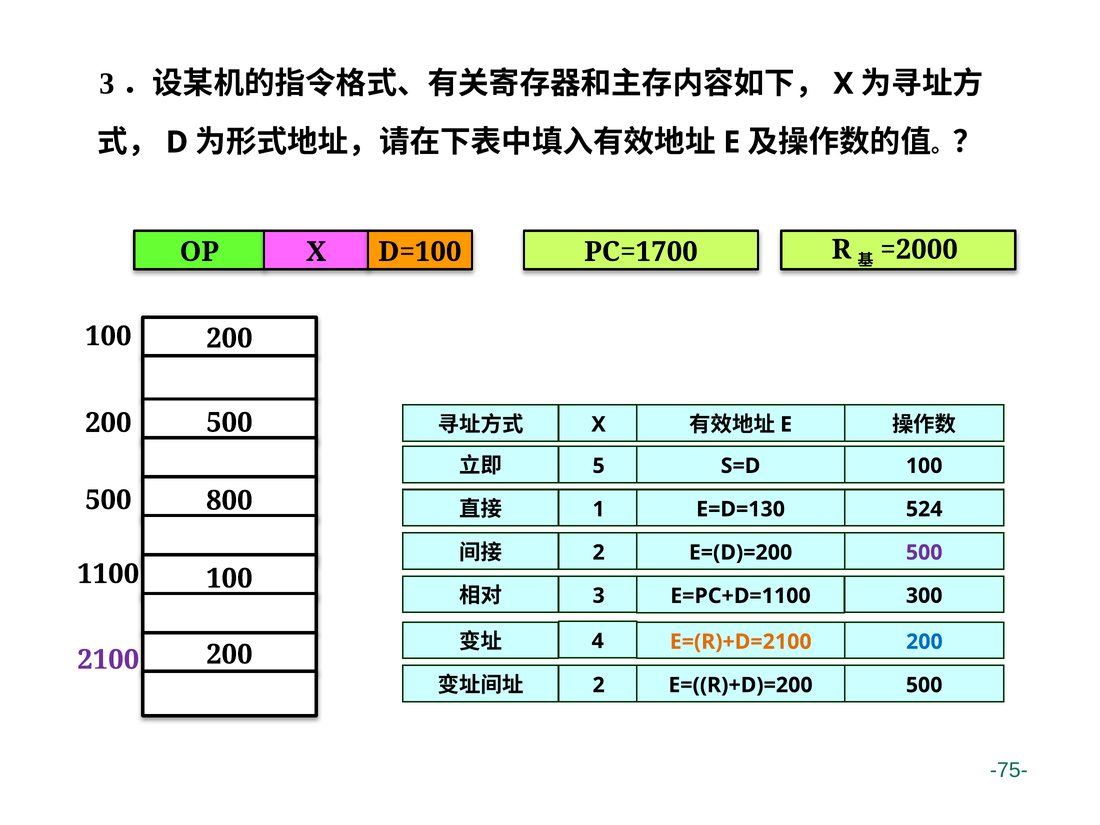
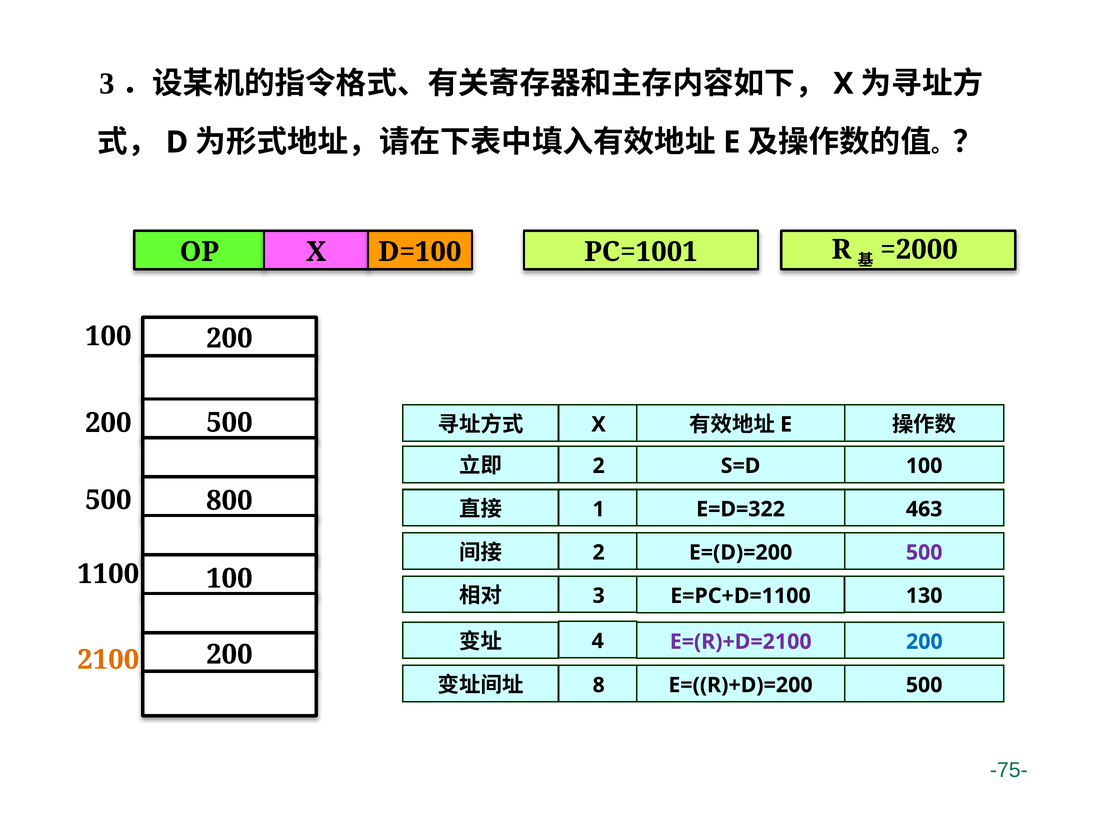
PC=1700: PC=1700 -> PC=1001
5 at (599, 466): 5 -> 2
524: 524 -> 463
E=D=130: E=D=130 -> E=D=322
300: 300 -> 130
E=(R)+D=2100 colour: orange -> purple
2100 colour: purple -> orange
2 at (599, 685): 2 -> 8
